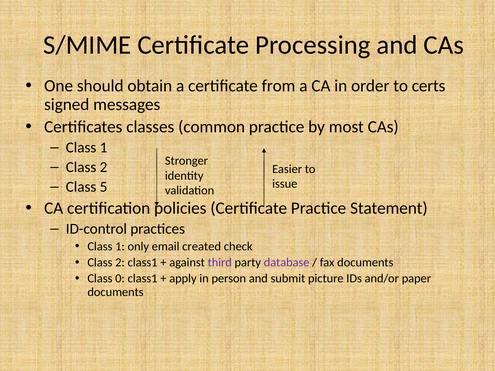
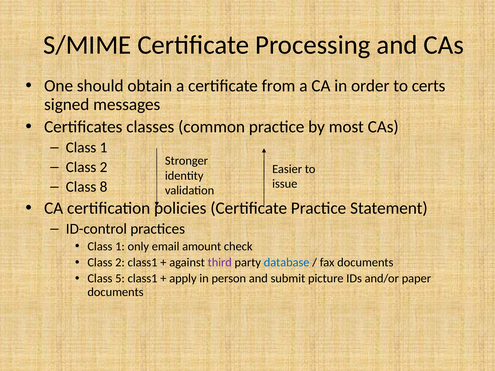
5: 5 -> 8
created: created -> amount
database colour: purple -> blue
0: 0 -> 5
